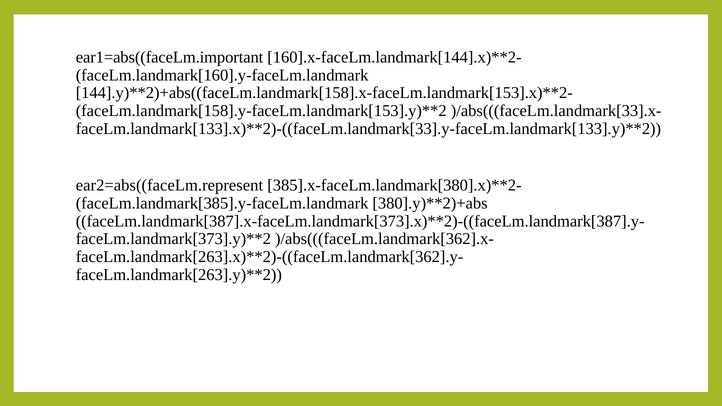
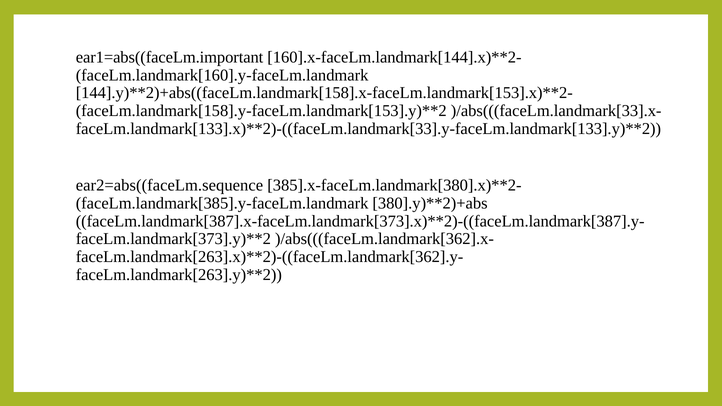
ear2=abs((faceLm.represent: ear2=abs((faceLm.represent -> ear2=abs((faceLm.sequence
